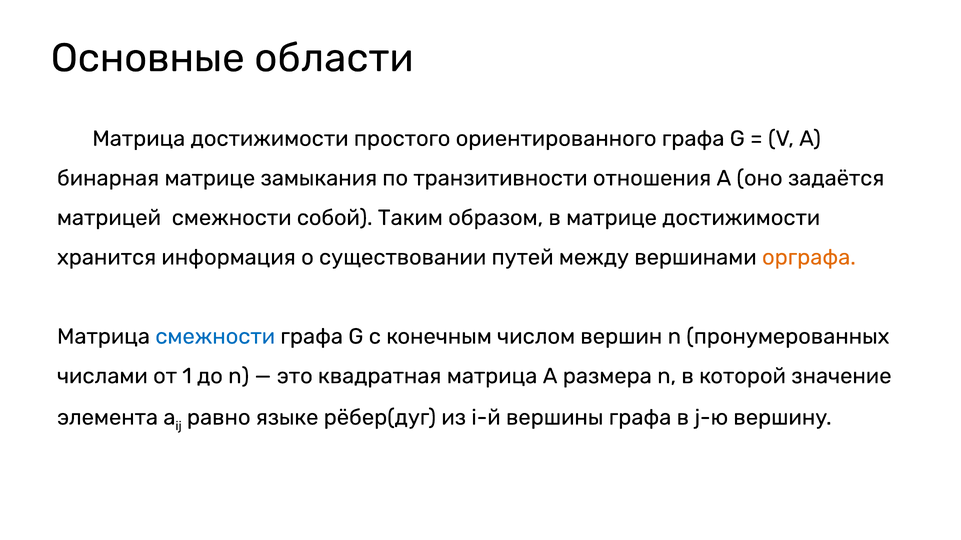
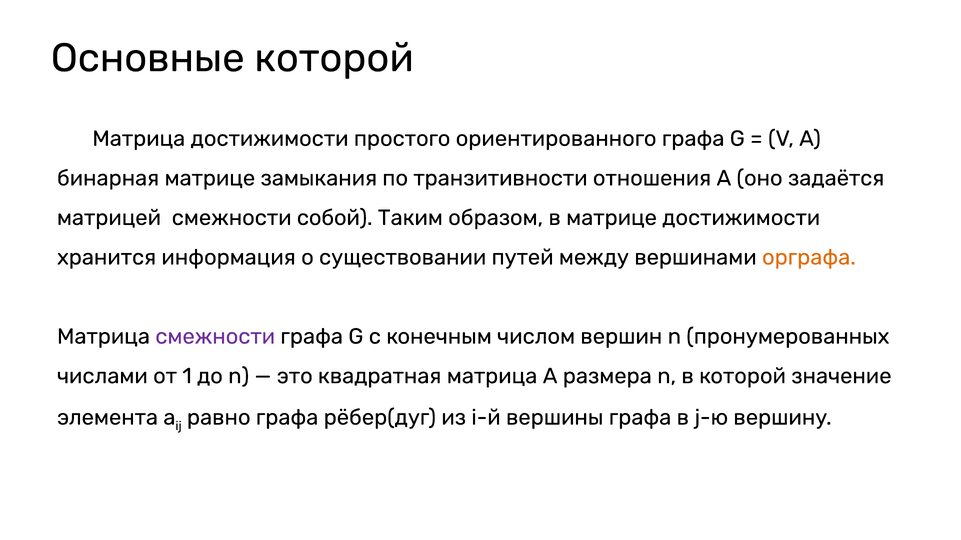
Основные области: области -> которой
смежности at (215, 337) colour: blue -> purple
равно языке: языке -> графа
